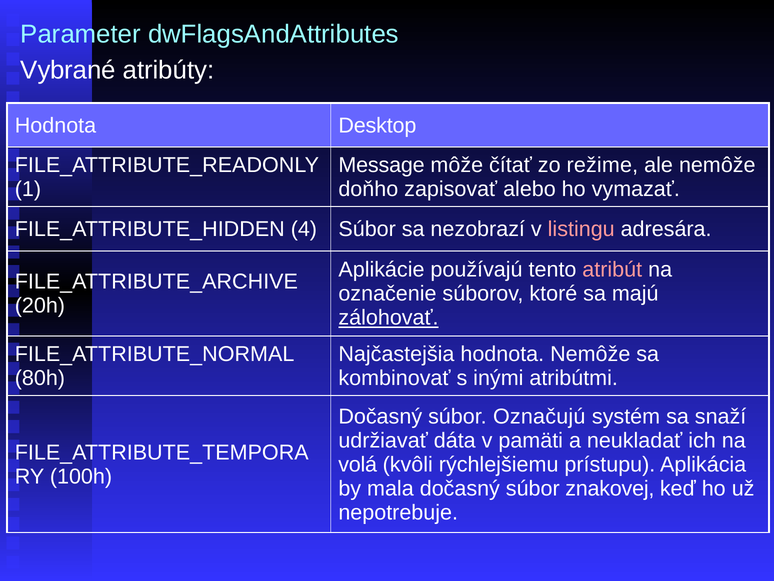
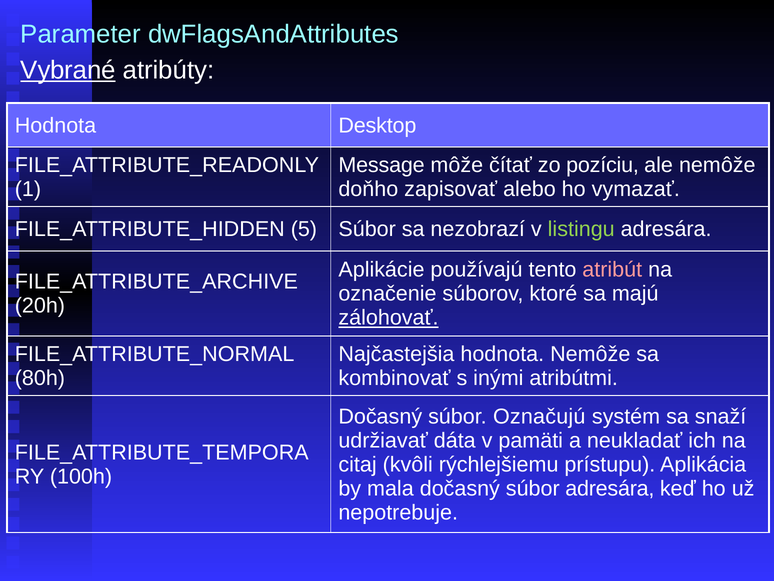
Vybrané underline: none -> present
režime: režime -> pozíciu
4: 4 -> 5
listingu colour: pink -> light green
volá: volá -> citaj
súbor znakovej: znakovej -> adresára
